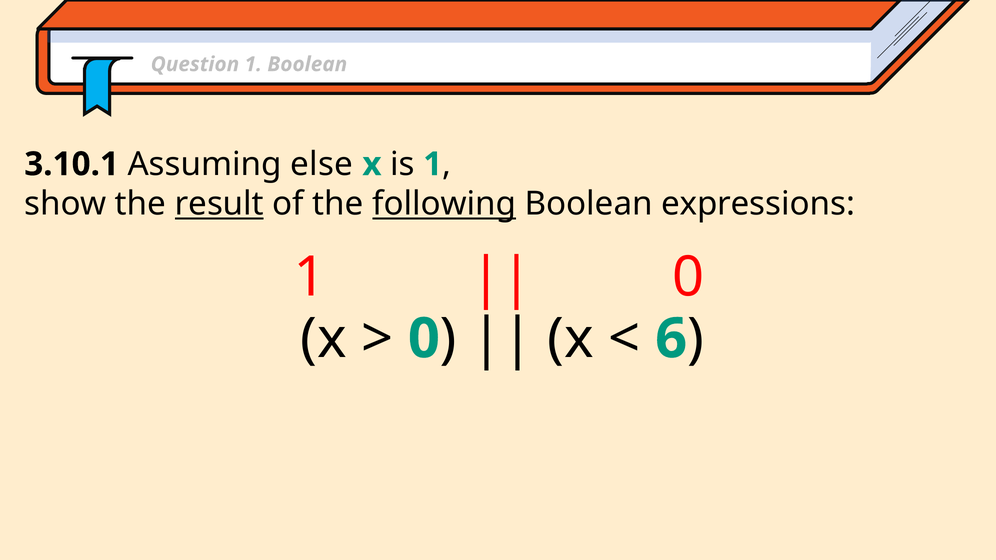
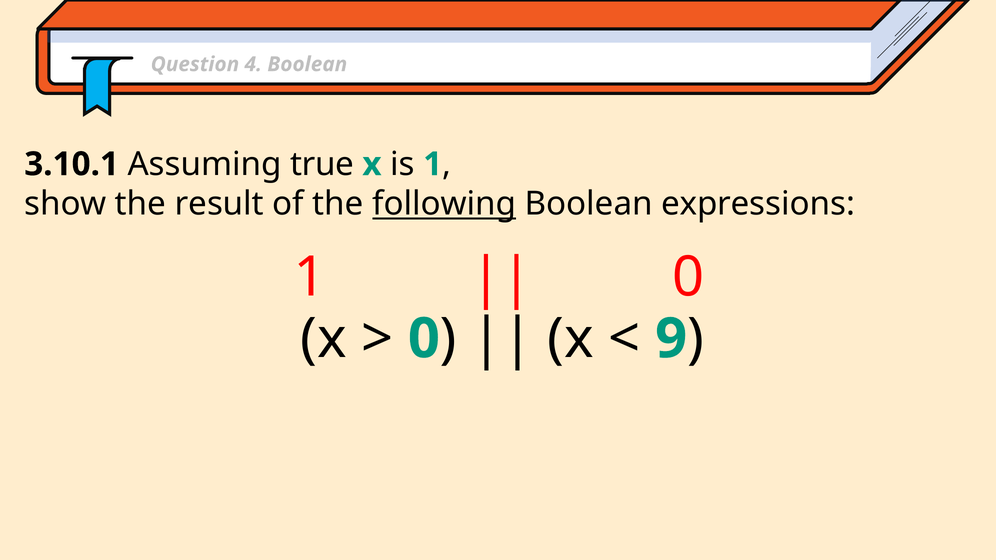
Question 1: 1 -> 4
else: else -> true
result underline: present -> none
6: 6 -> 9
